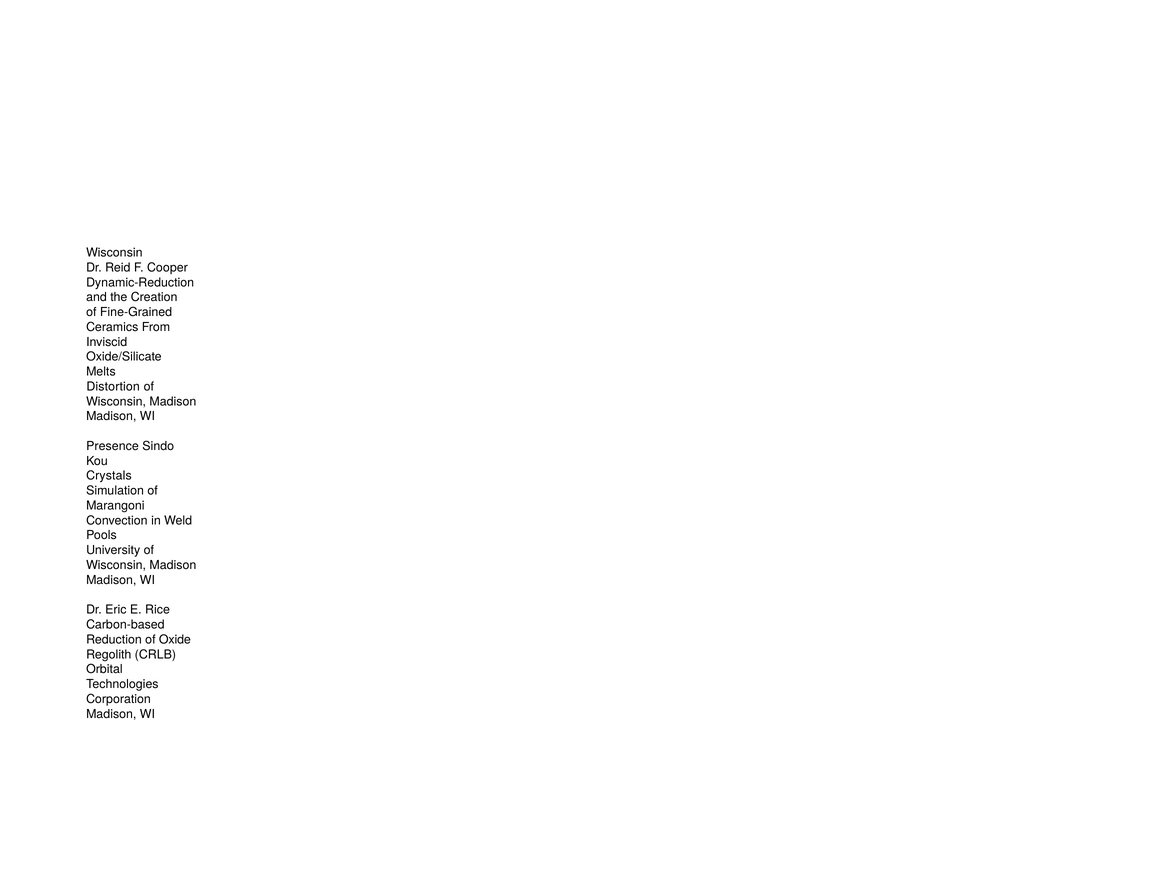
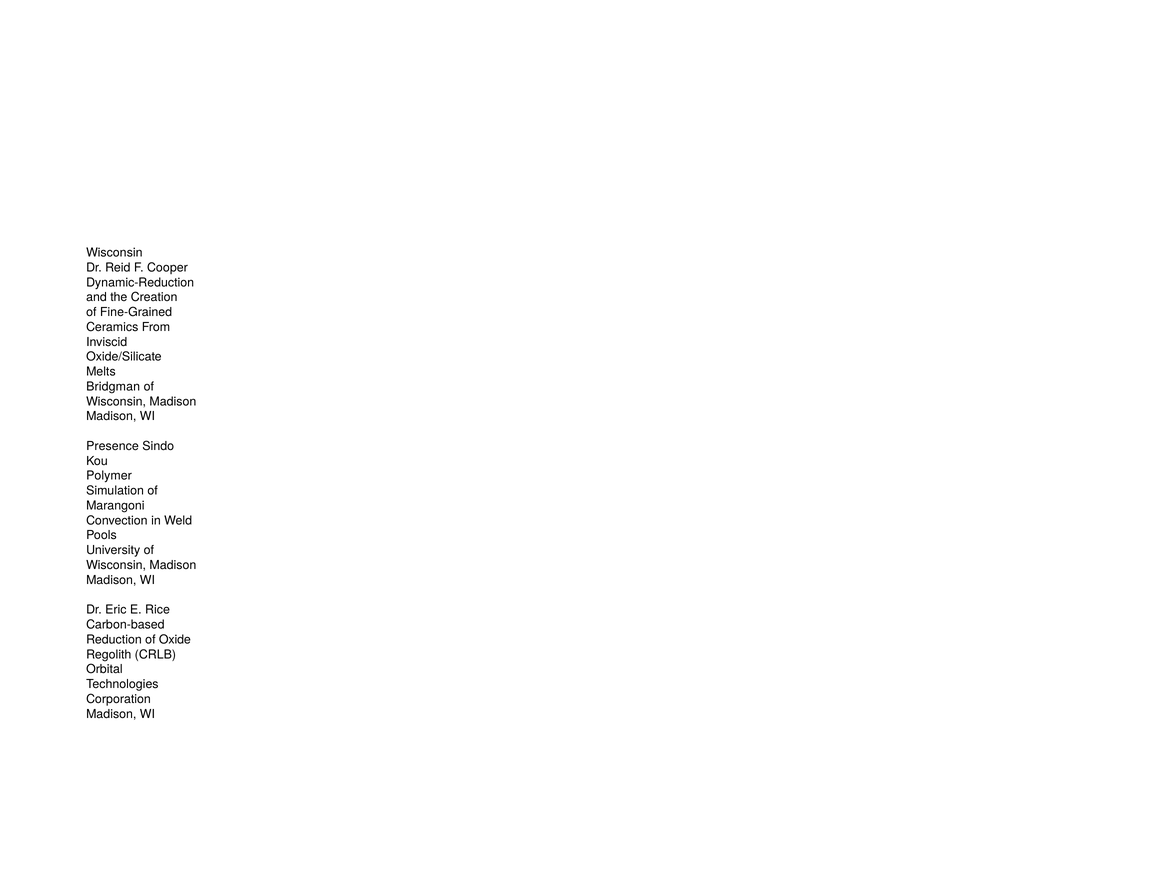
Distortion: Distortion -> Bridgman
Crystals: Crystals -> Polymer
